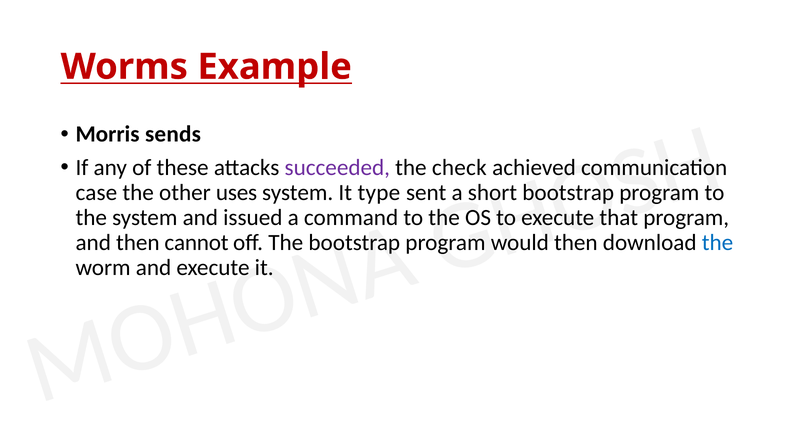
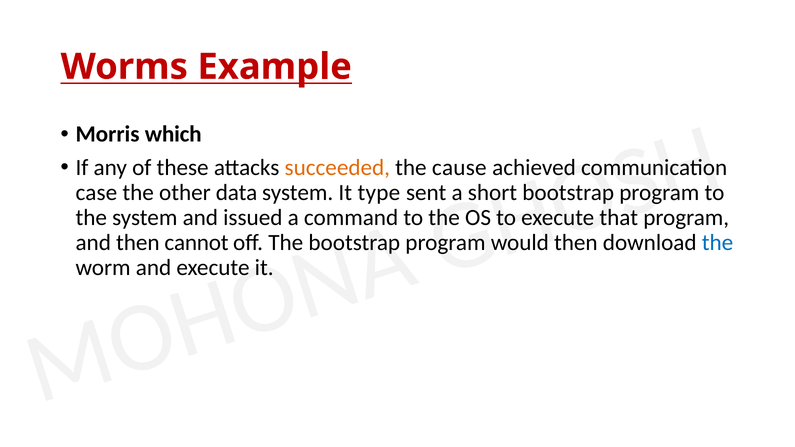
sends: sends -> which
succeeded colour: purple -> orange
check: check -> cause
uses: uses -> data
